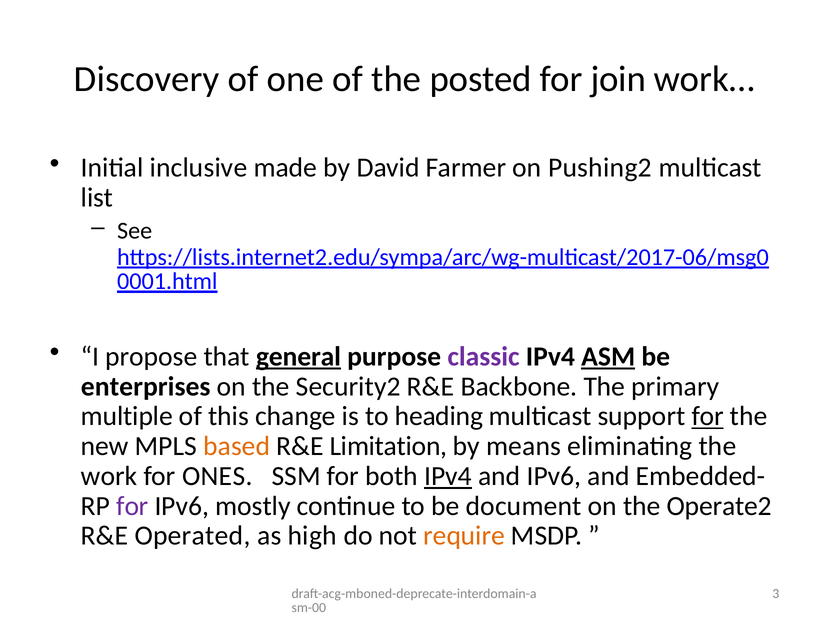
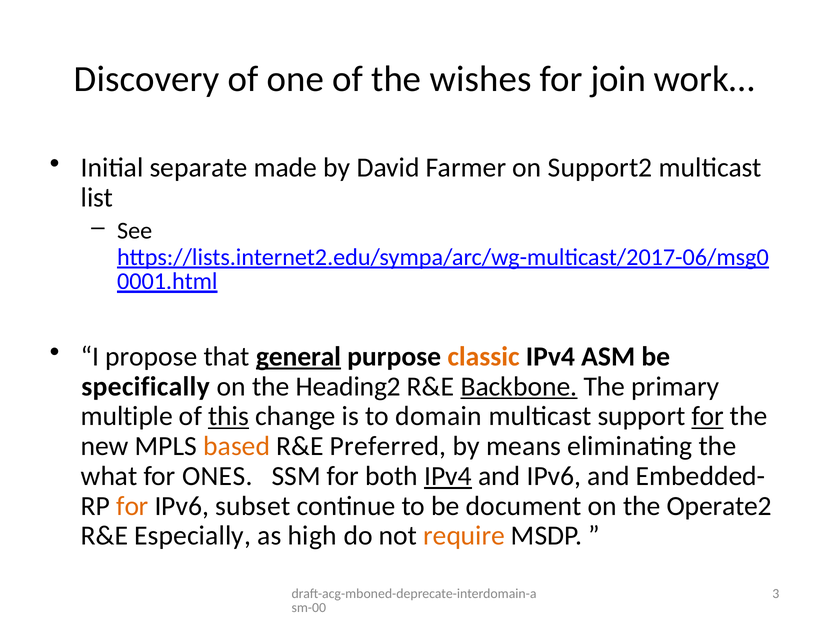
posted: posted -> wishes
inclusive: inclusive -> separate
Pushing2: Pushing2 -> Support2
classic colour: purple -> orange
ASM underline: present -> none
enterprises: enterprises -> specifically
Security2: Security2 -> Heading2
Backbone underline: none -> present
this underline: none -> present
heading: heading -> domain
Limitation: Limitation -> Preferred
work: work -> what
for at (132, 506) colour: purple -> orange
mostly: mostly -> subset
Operated: Operated -> Especially
